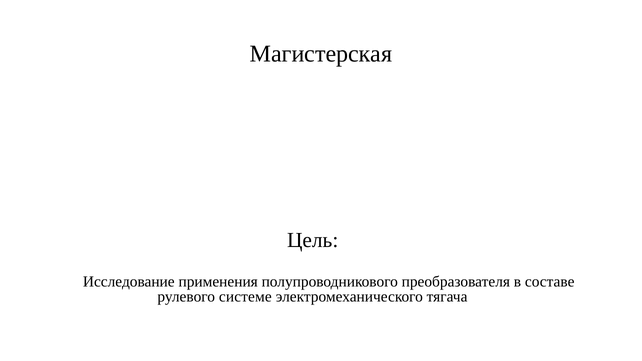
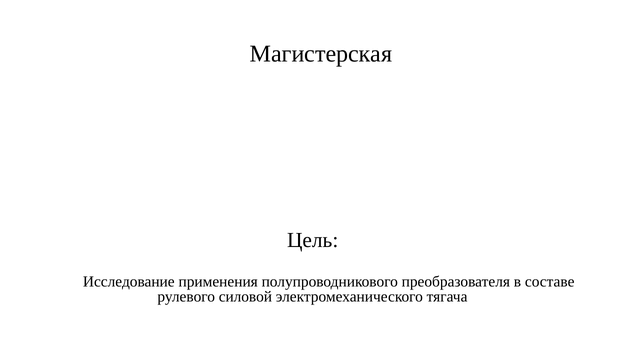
системе: системе -> силовой
